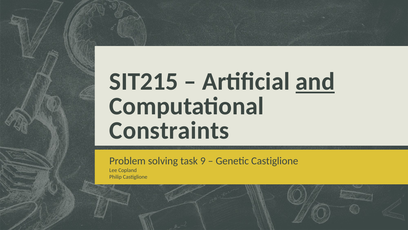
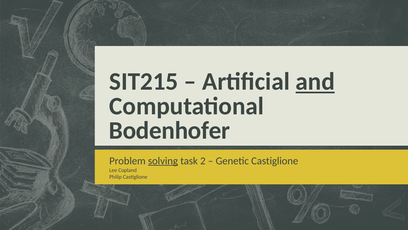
Constraints: Constraints -> Bodenhofer
solving underline: none -> present
9: 9 -> 2
